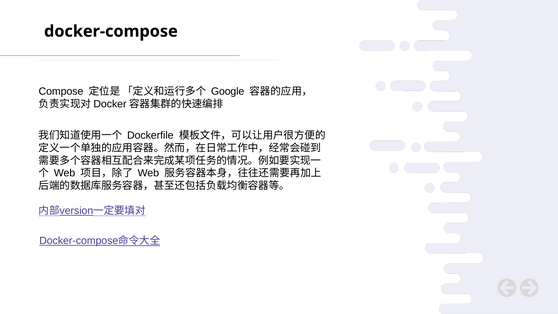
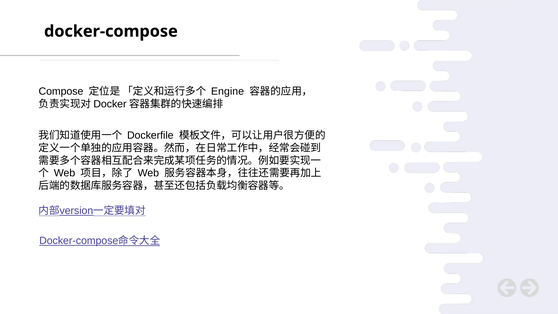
Google: Google -> Engine
